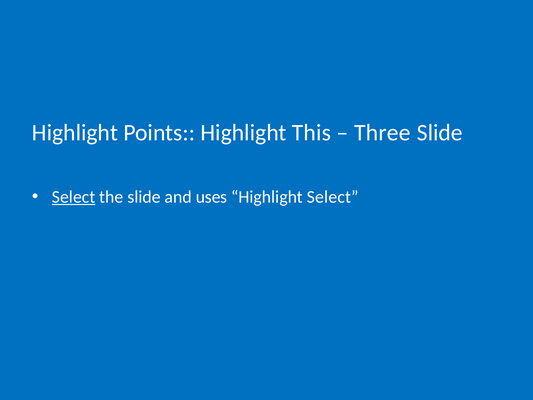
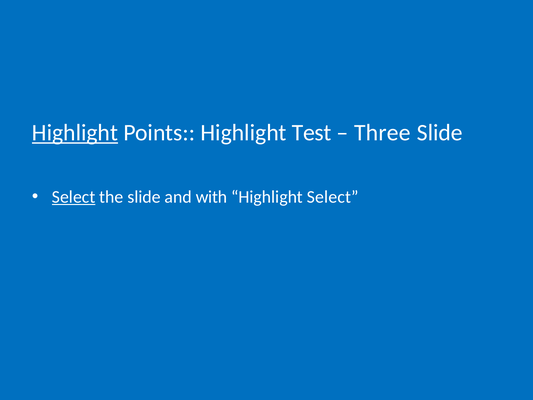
Highlight at (75, 133) underline: none -> present
This: This -> Test
uses: uses -> with
